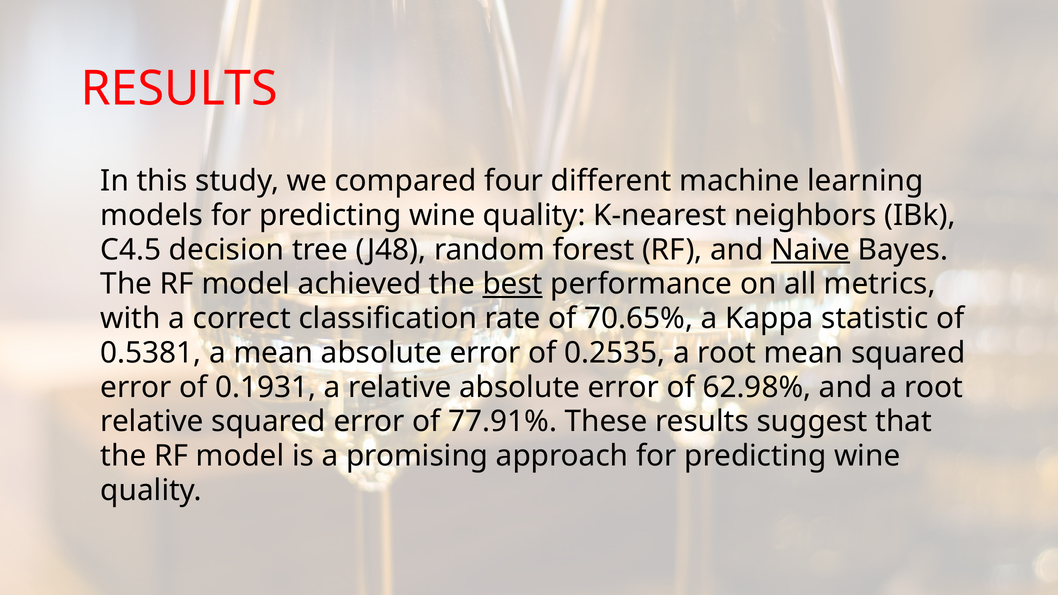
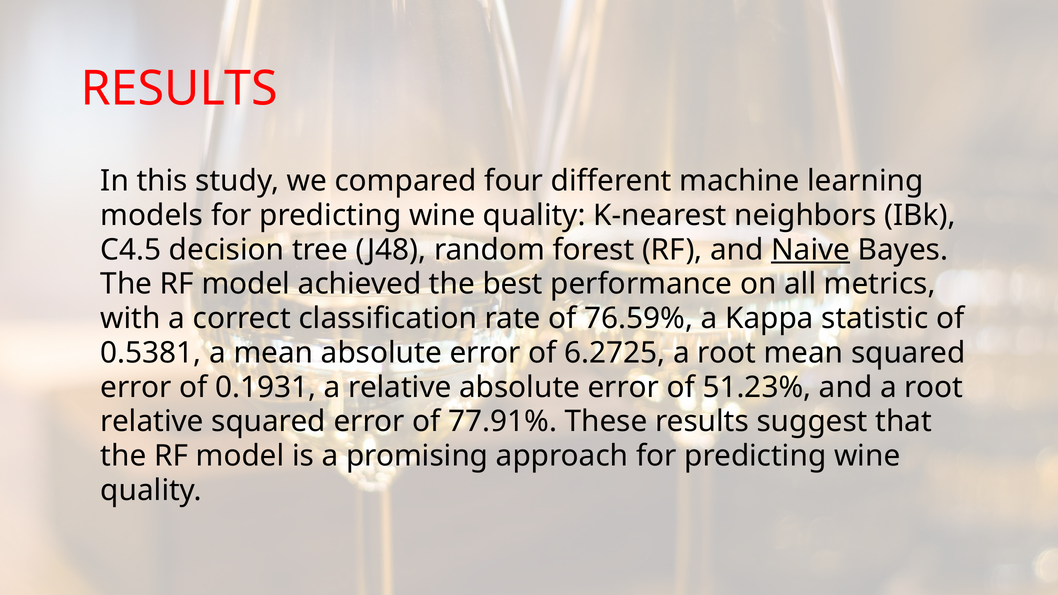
best underline: present -> none
70.65%: 70.65% -> 76.59%
0.2535: 0.2535 -> 6.2725
62.98%: 62.98% -> 51.23%
